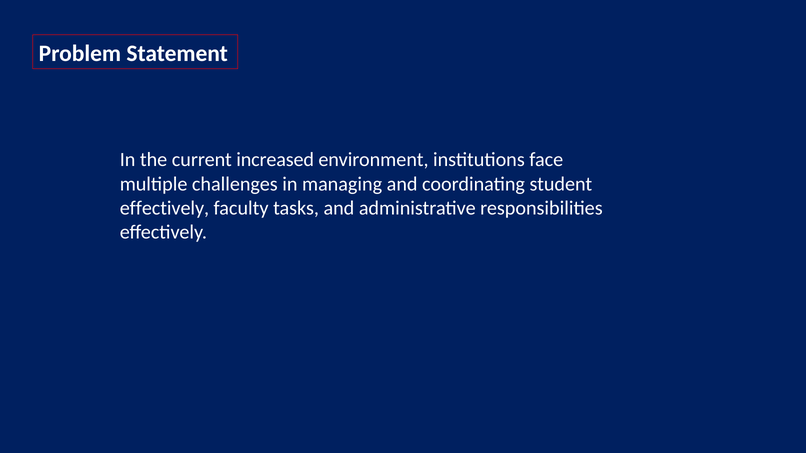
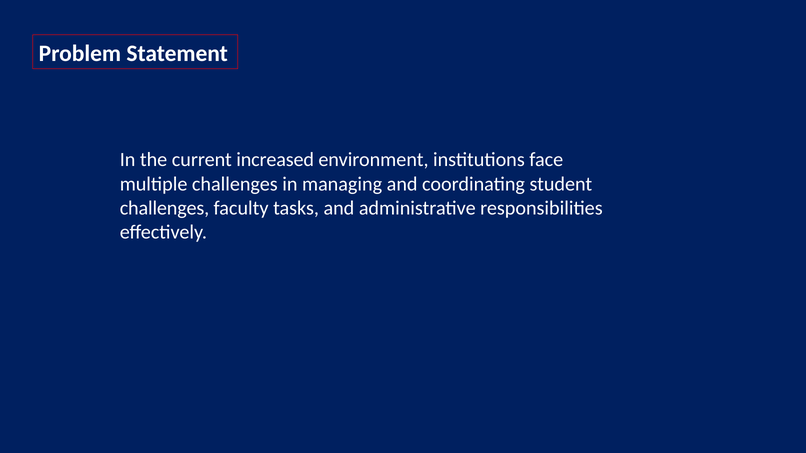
effectively at (164, 208): effectively -> challenges
